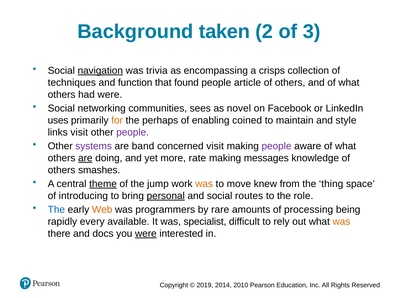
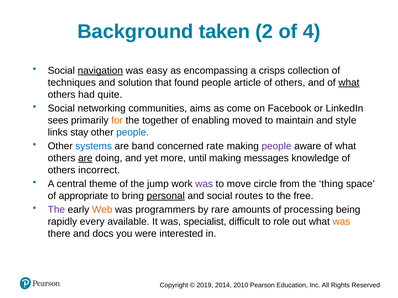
3: 3 -> 4
trivia: trivia -> easy
function: function -> solution
what at (349, 83) underline: none -> present
had were: were -> quite
sees: sees -> aims
novel: novel -> come
uses: uses -> sees
perhaps: perhaps -> together
coined: coined -> moved
links visit: visit -> stay
people at (133, 132) colour: purple -> blue
systems colour: purple -> blue
concerned visit: visit -> rate
rate: rate -> until
smashes: smashes -> incorrect
theme underline: present -> none
was at (204, 184) colour: orange -> purple
knew: knew -> circle
introducing: introducing -> appropriate
role: role -> free
The at (56, 210) colour: blue -> purple
rely: rely -> role
were at (146, 234) underline: present -> none
